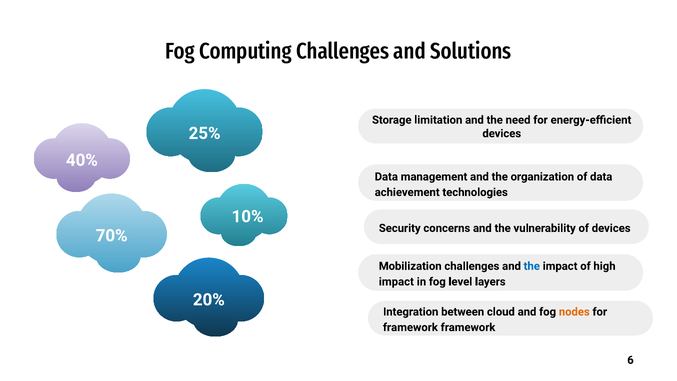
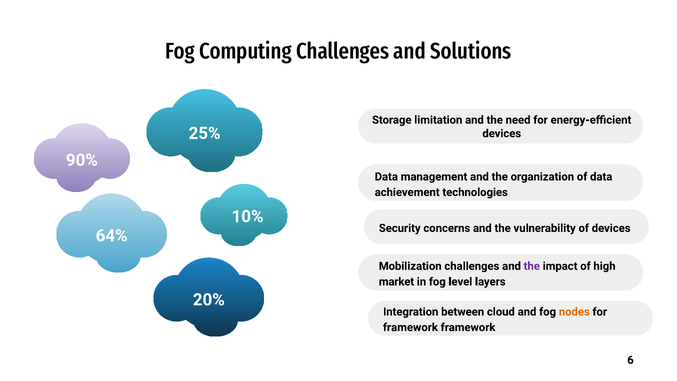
40%: 40% -> 90%
70%: 70% -> 64%
the at (532, 266) colour: blue -> purple
impact at (396, 282): impact -> market
